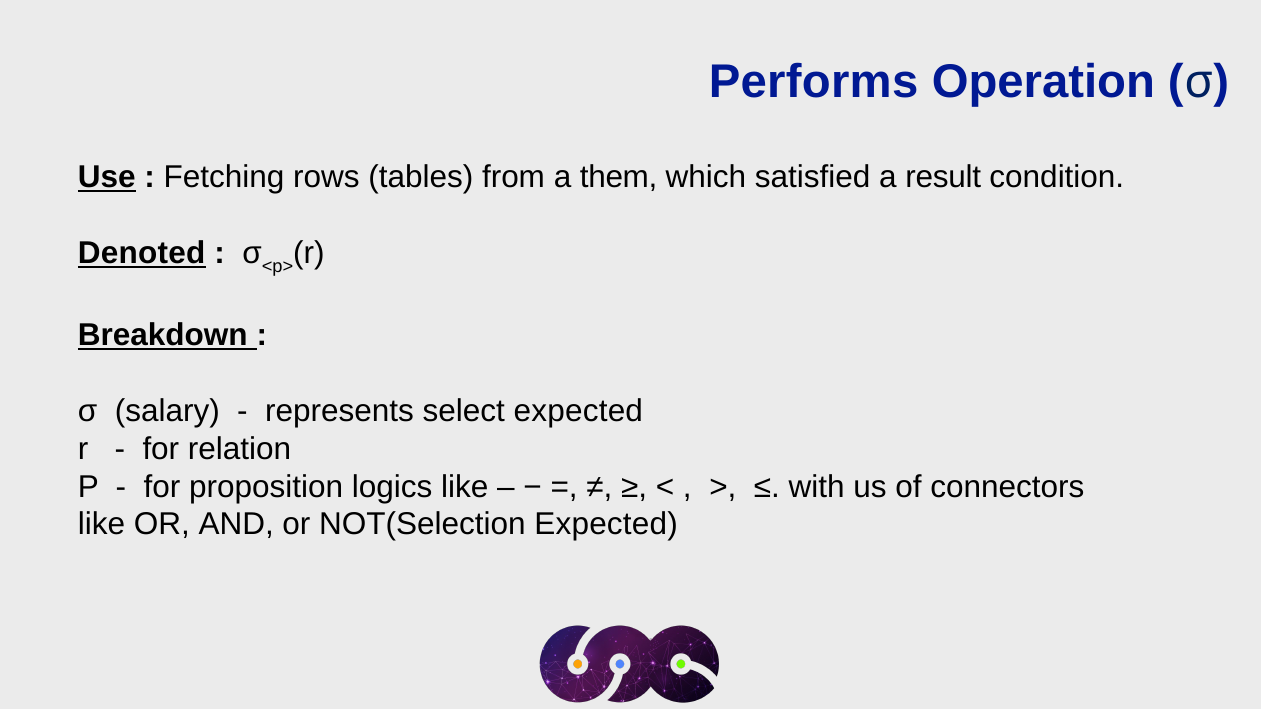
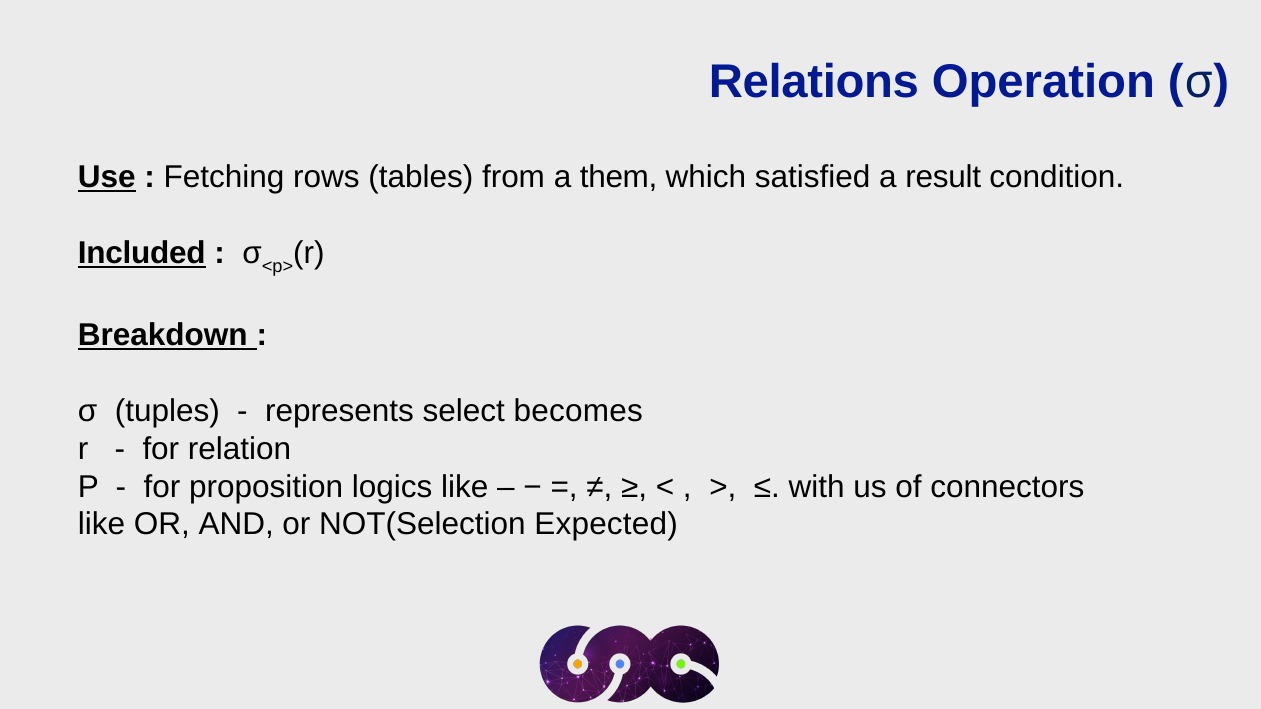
Performs: Performs -> Relations
Denoted: Denoted -> Included
salary: salary -> tuples
select expected: expected -> becomes
